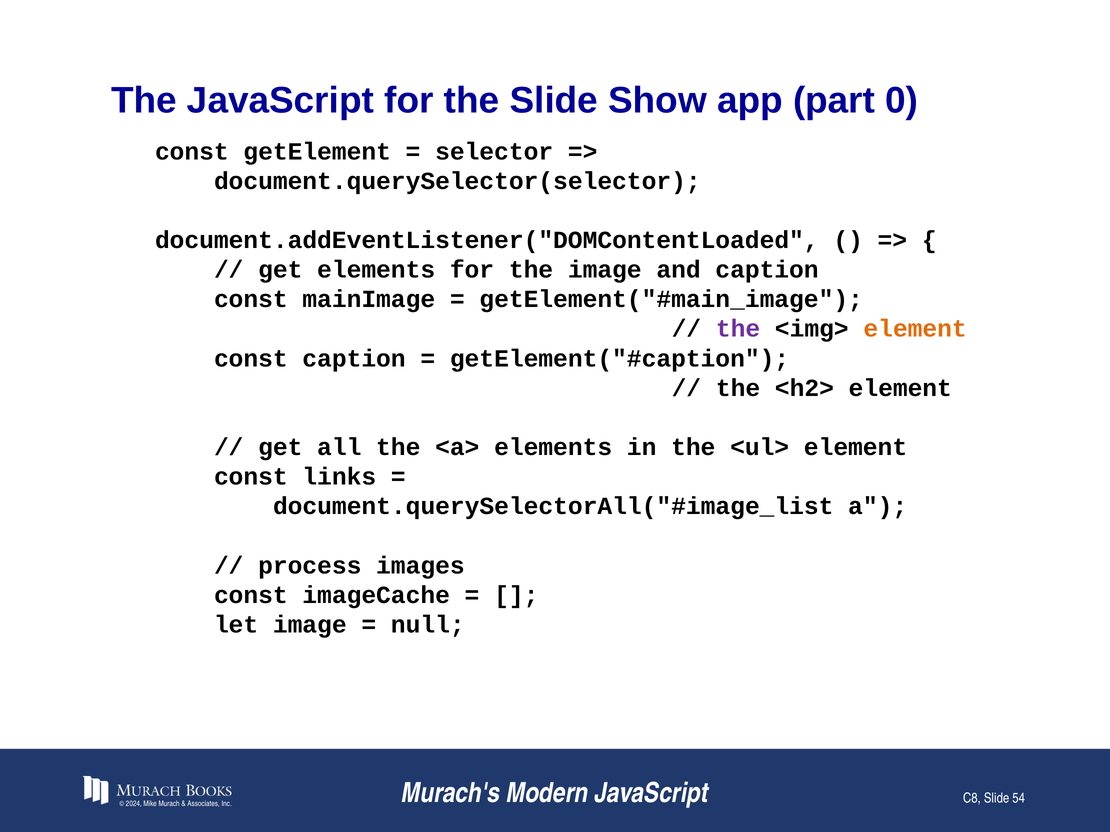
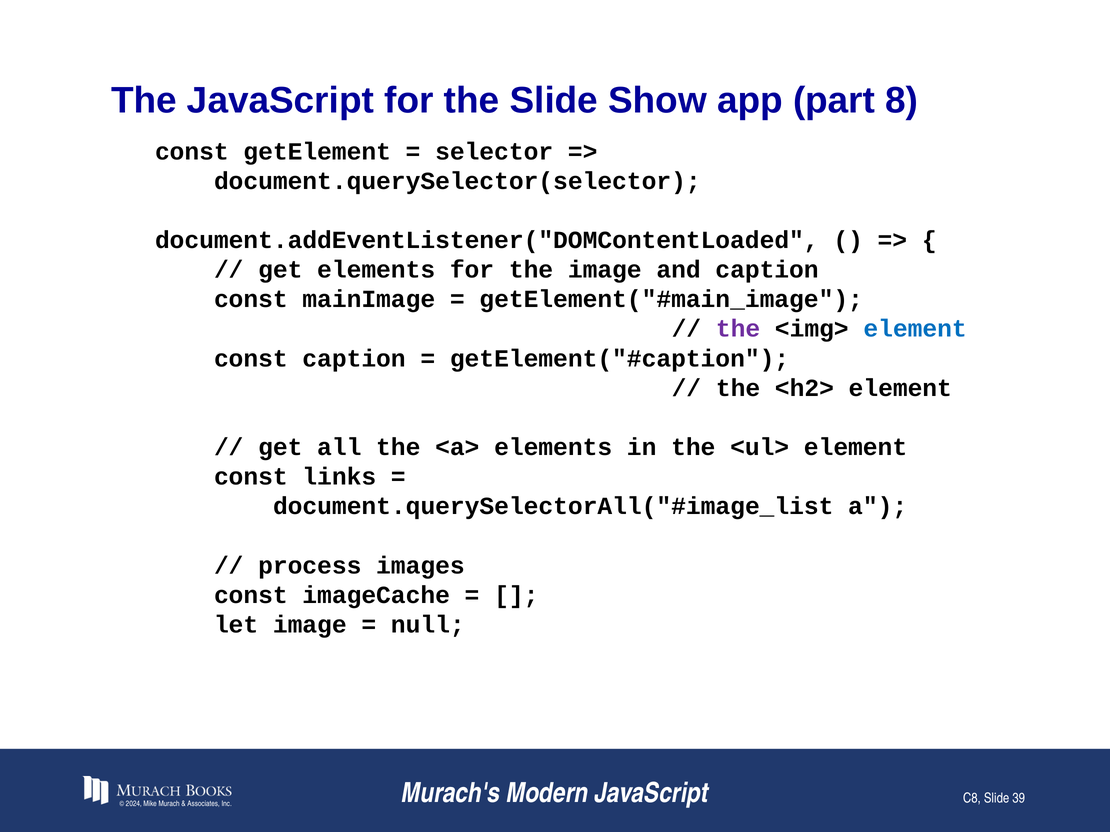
0: 0 -> 8
element at (915, 329) colour: orange -> blue
54: 54 -> 39
